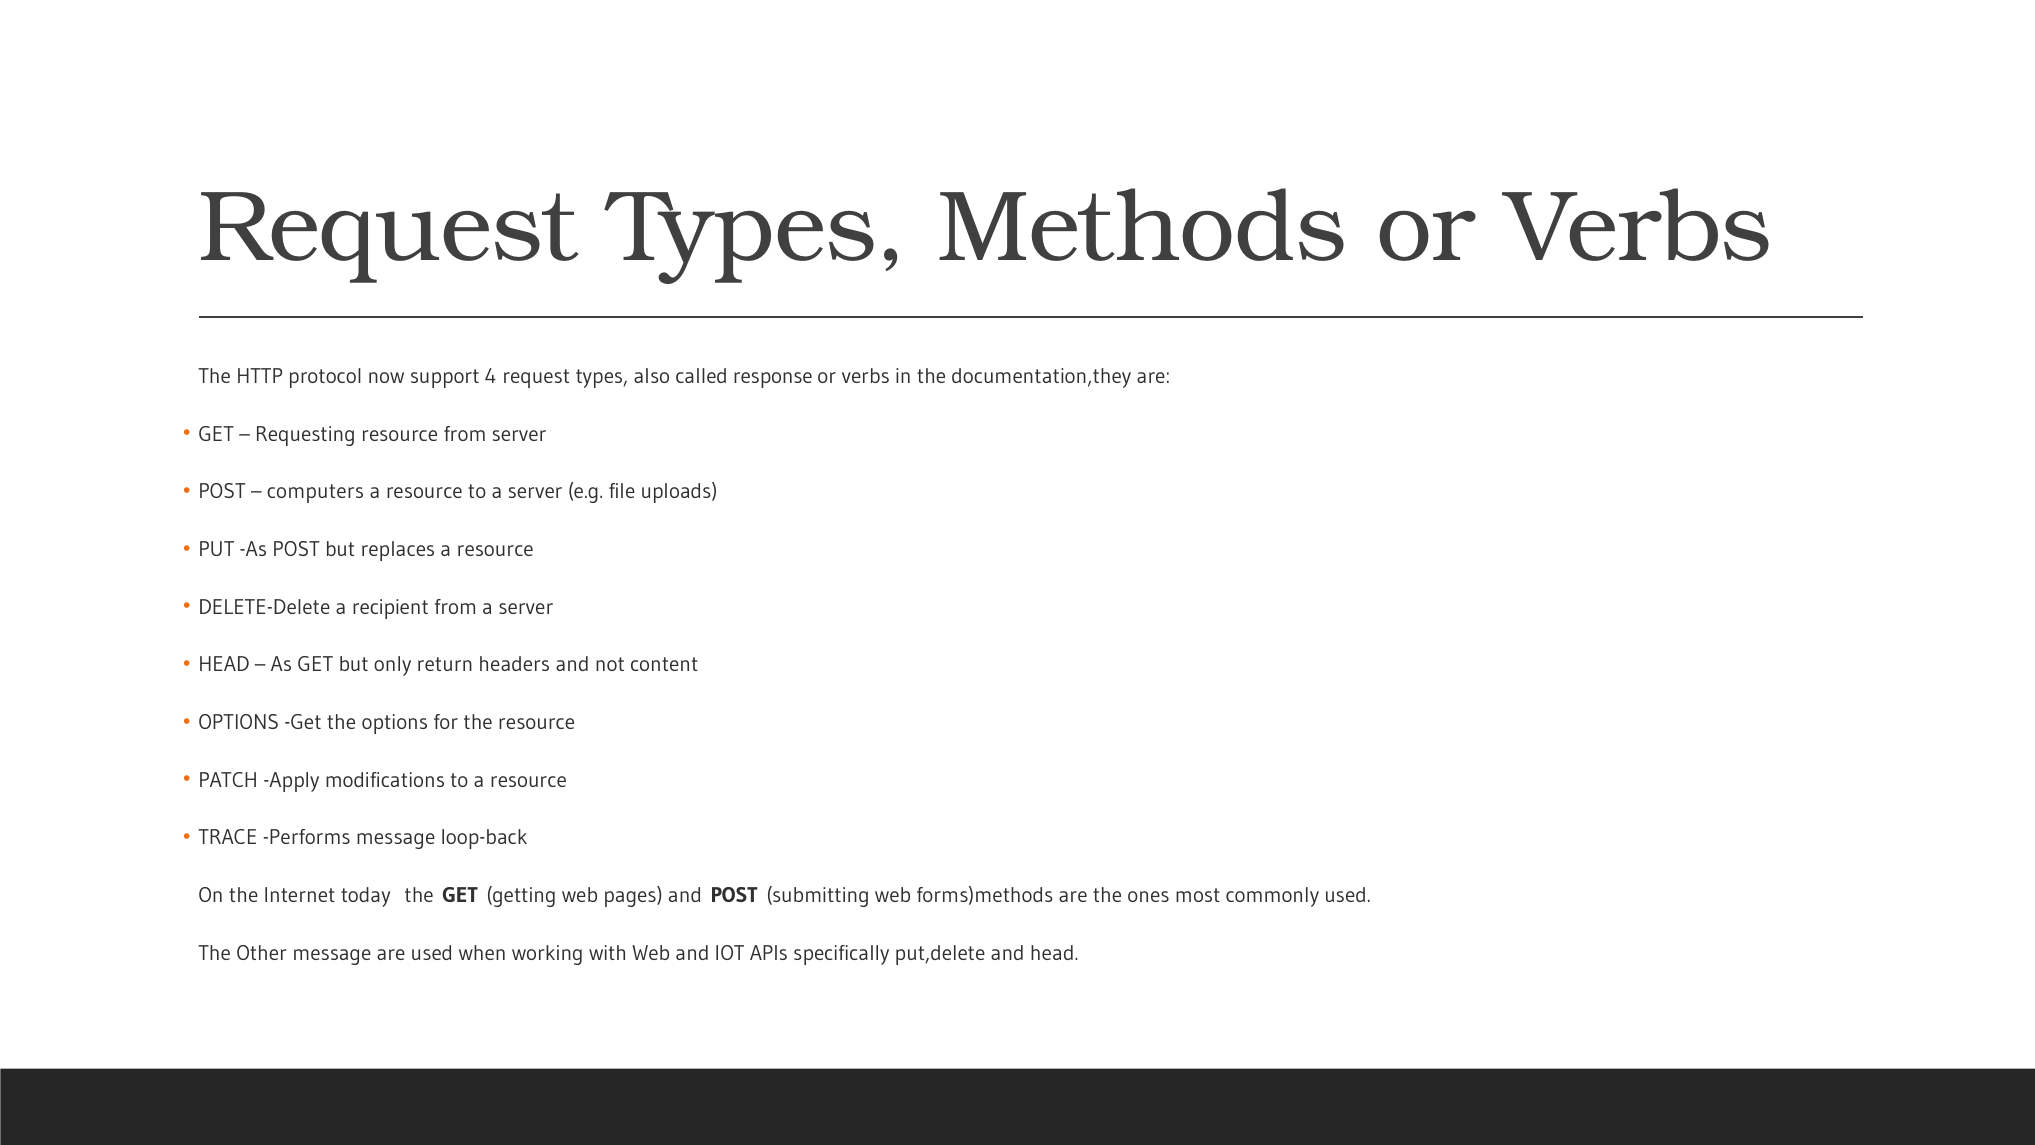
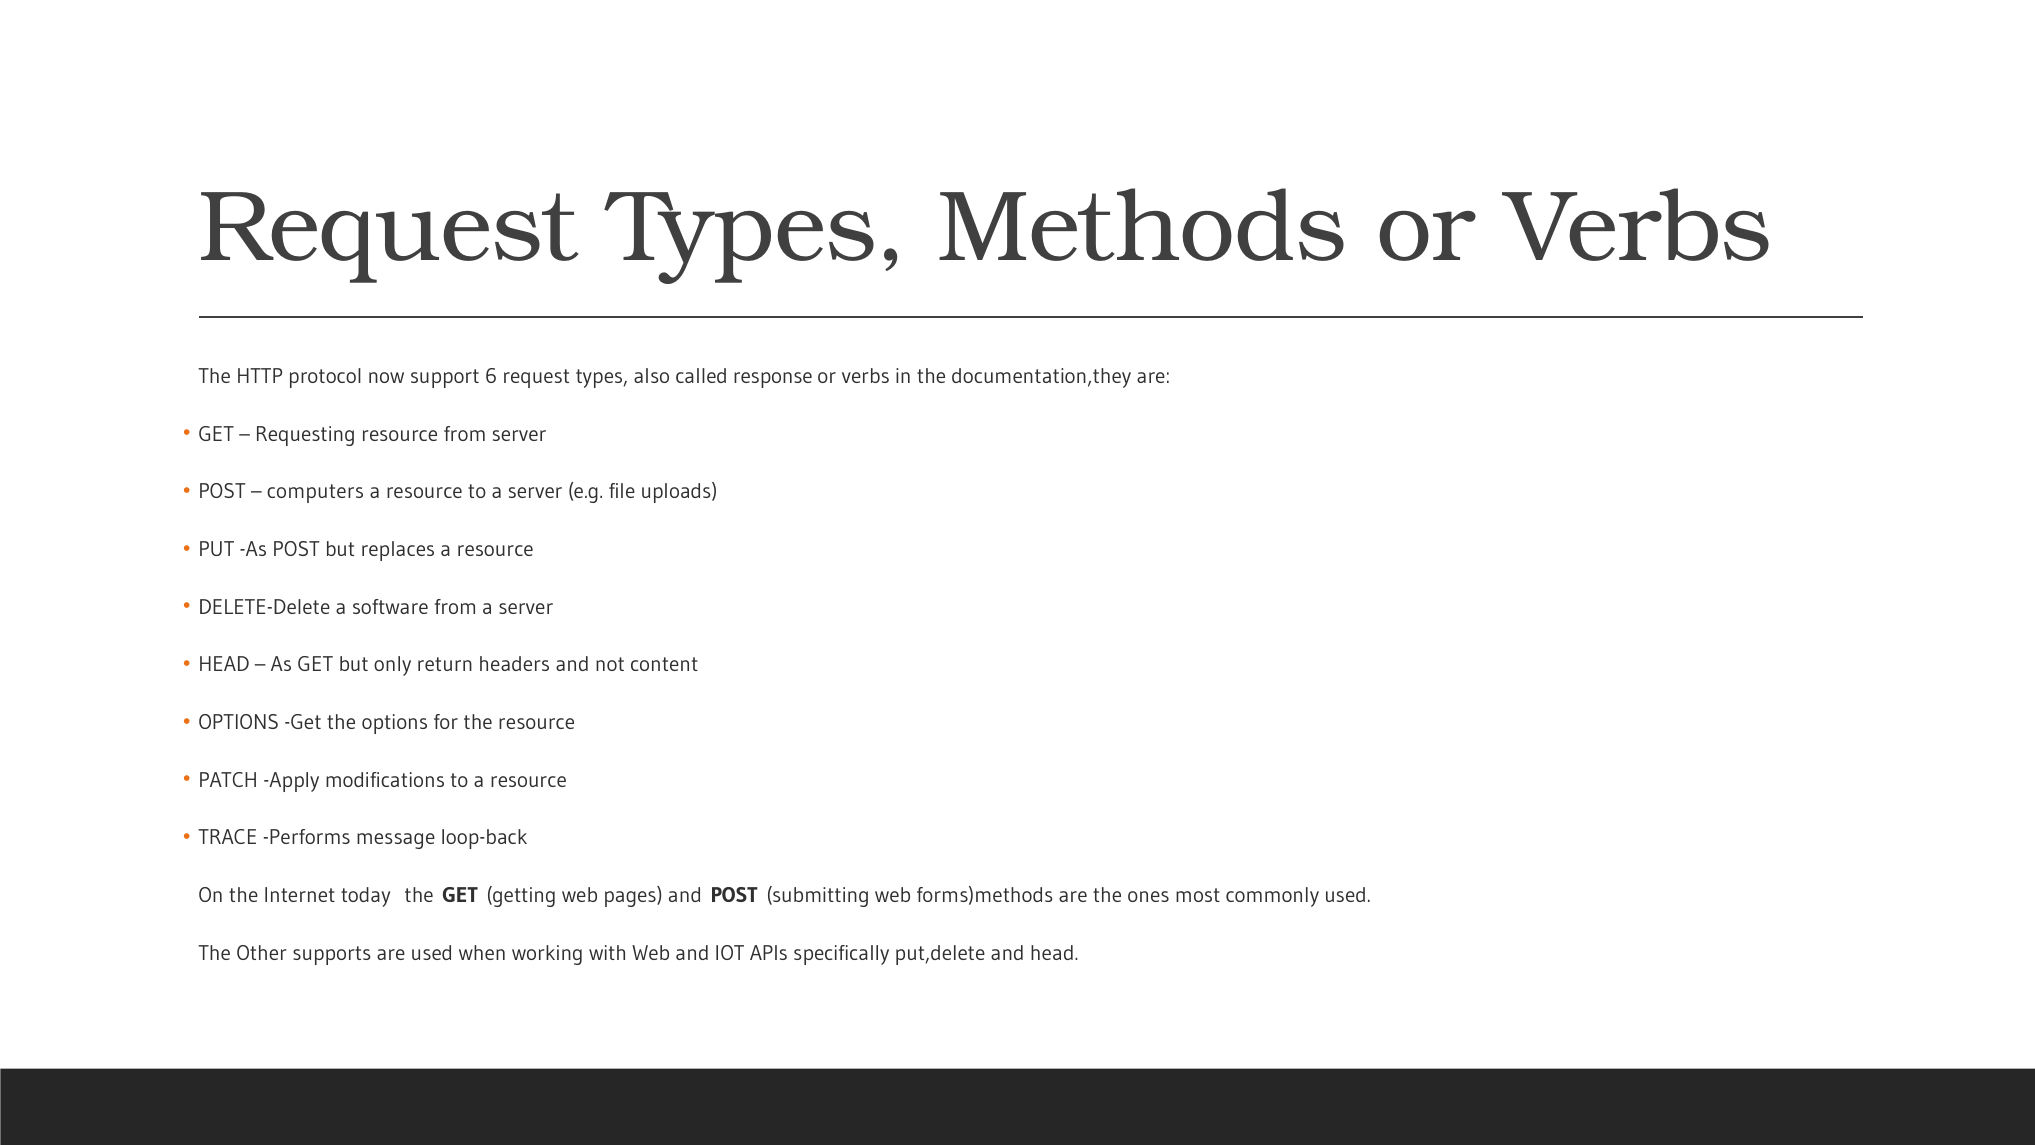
4: 4 -> 6
recipient: recipient -> software
Other message: message -> supports
